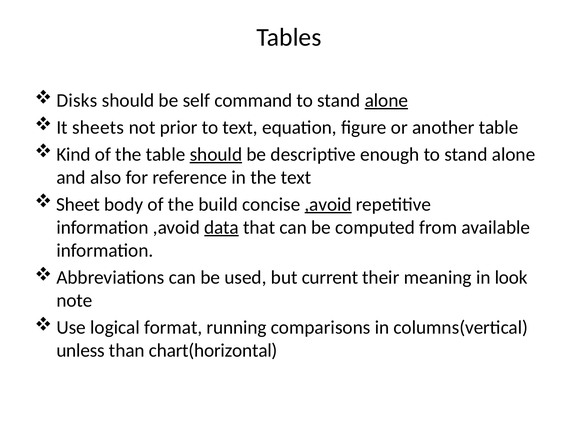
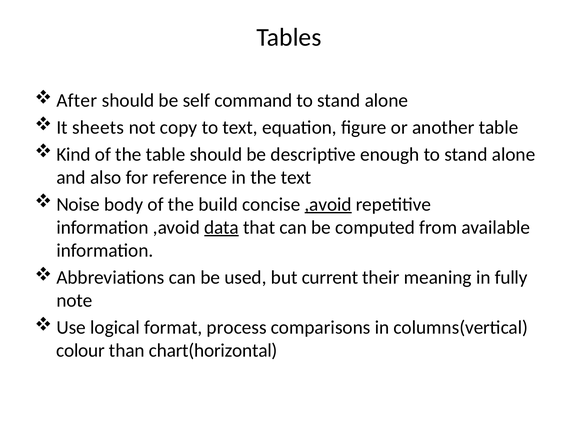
Disks: Disks -> After
alone at (386, 101) underline: present -> none
prior: prior -> copy
should at (216, 155) underline: present -> none
Sheet: Sheet -> Noise
look: look -> fully
running: running -> process
unless: unless -> colour
